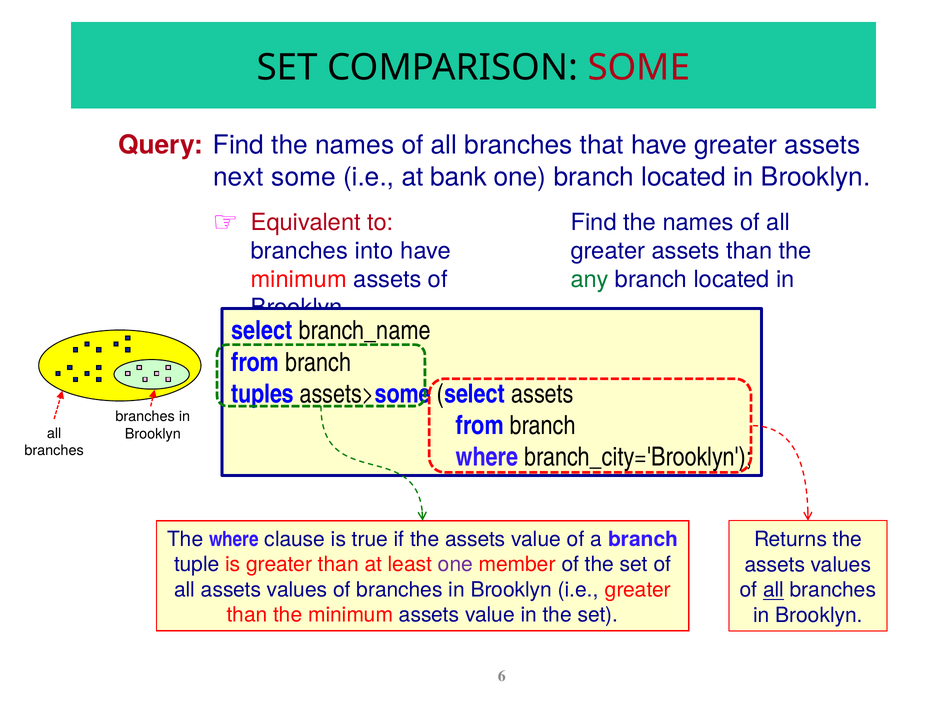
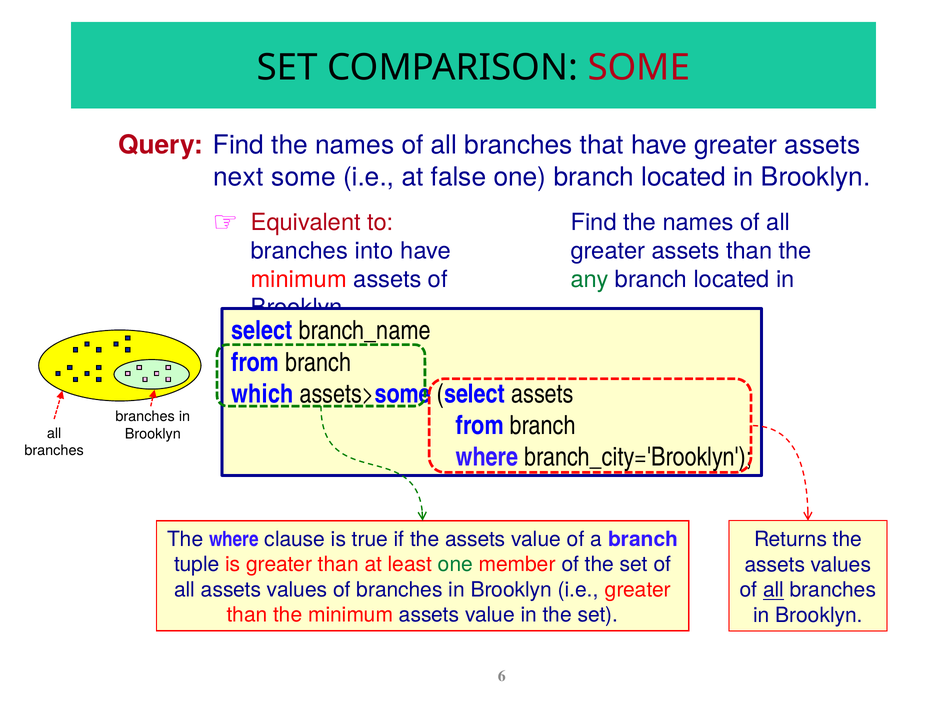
bank: bank -> false
tuples: tuples -> which
one at (455, 565) colour: purple -> green
